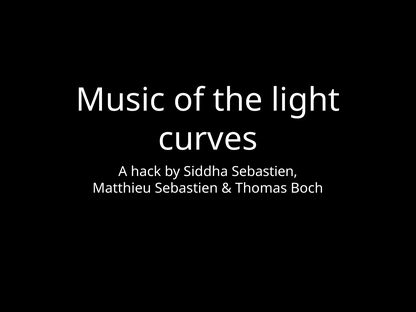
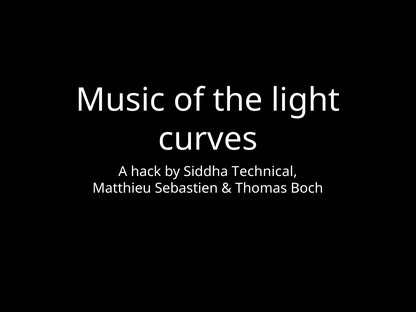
Siddha Sebastien: Sebastien -> Technical
